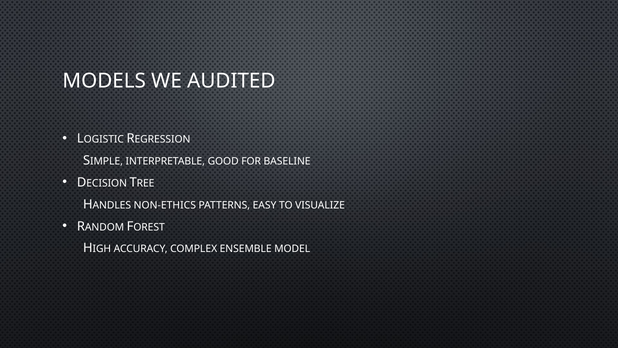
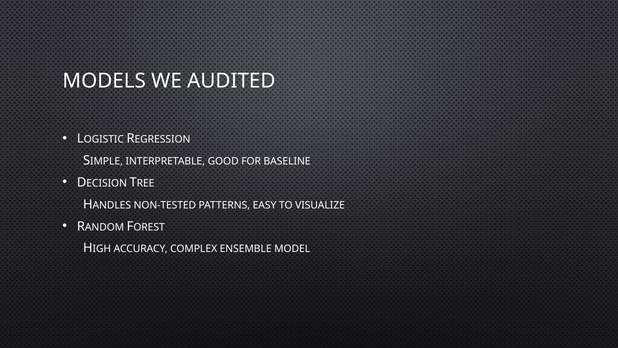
NON-ETHICS: NON-ETHICS -> NON-TESTED
